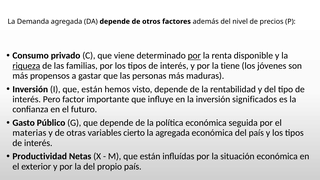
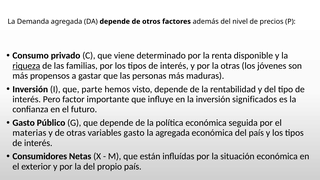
por at (194, 56) underline: present -> none
la tiene: tiene -> otras
I que están: están -> parte
variables cierto: cierto -> gasto
Productividad: Productividad -> Consumidores
